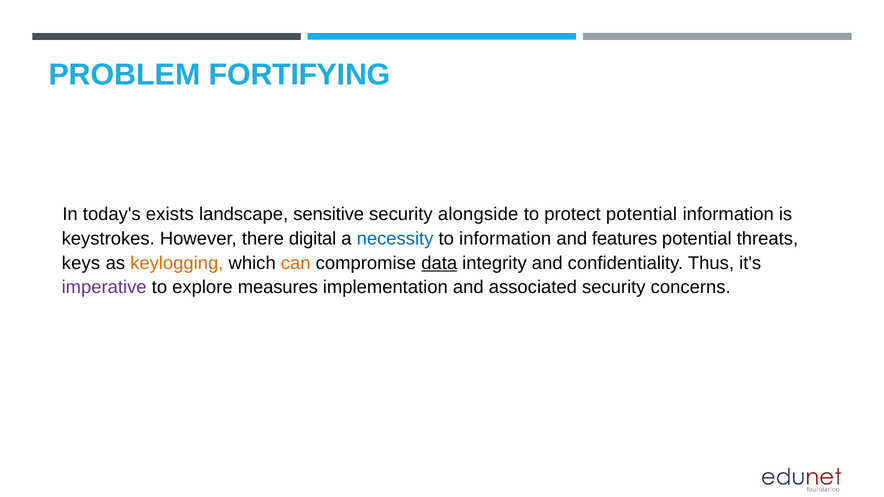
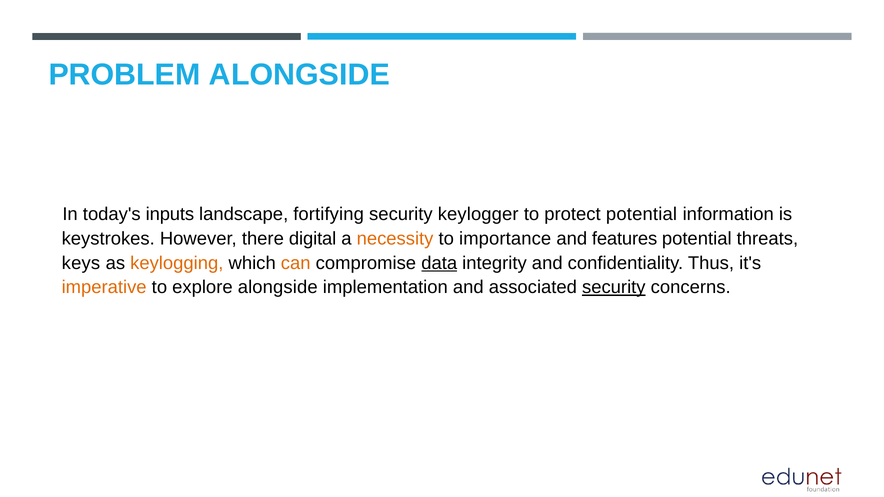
PROBLEM FORTIFYING: FORTIFYING -> ALONGSIDE
exists: exists -> inputs
sensitive: sensitive -> fortifying
alongside: alongside -> keylogger
necessity colour: blue -> orange
to information: information -> importance
imperative colour: purple -> orange
explore measures: measures -> alongside
security at (614, 287) underline: none -> present
